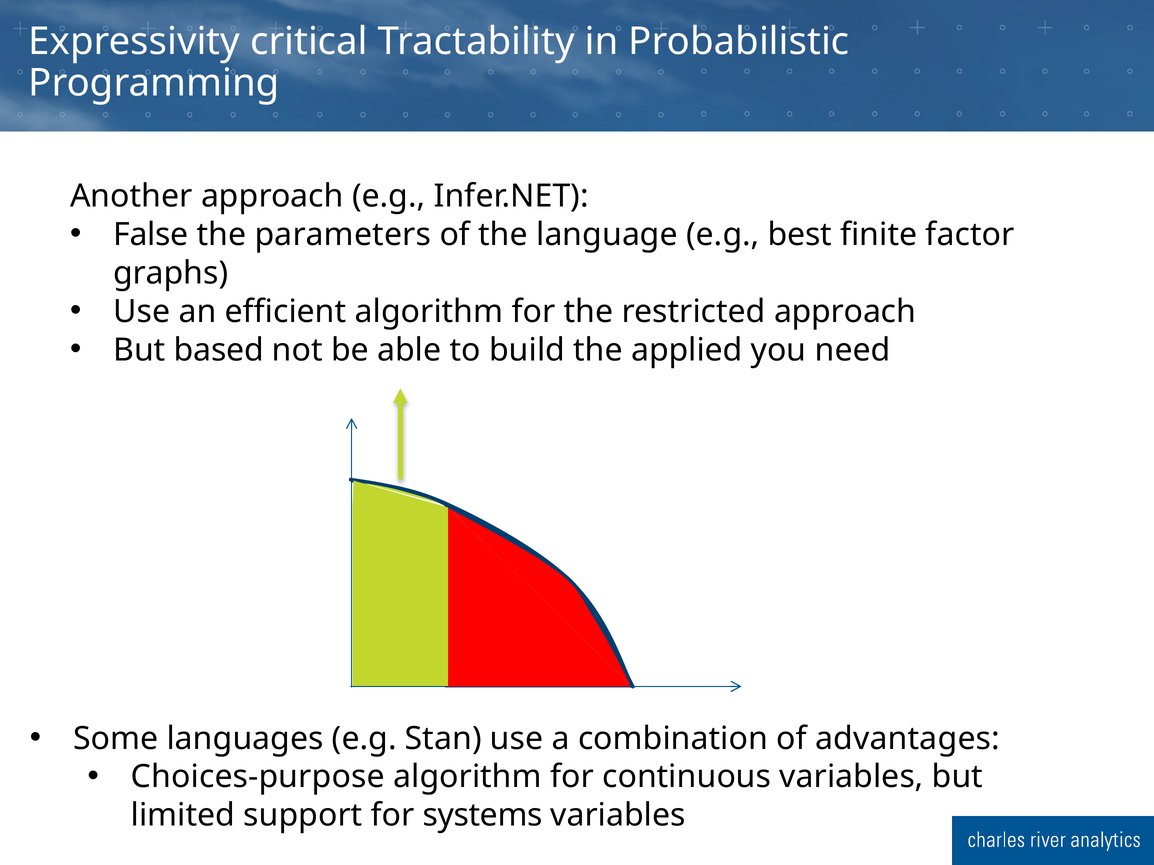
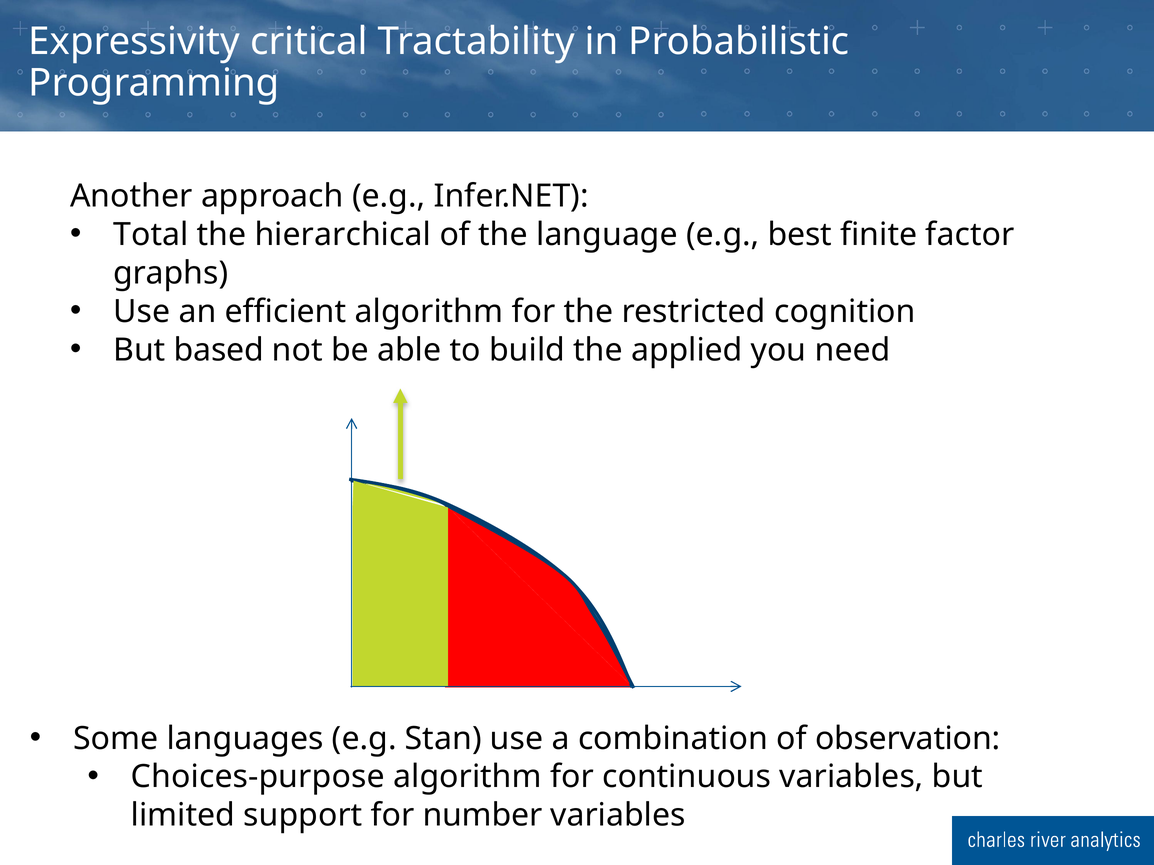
False: False -> Total
parameters: parameters -> hierarchical
restricted approach: approach -> cognition
advantages: advantages -> observation
systems: systems -> number
